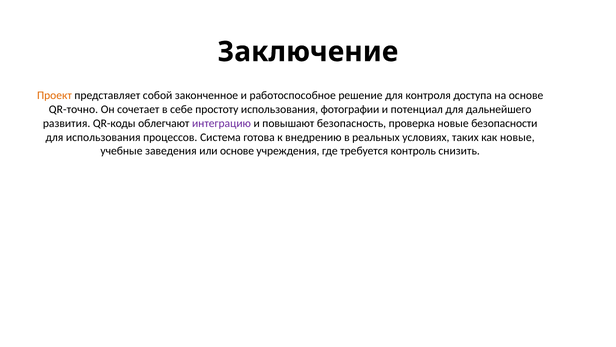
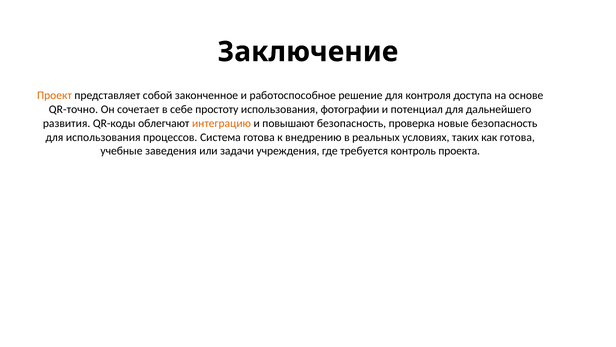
интеграцию colour: purple -> orange
новые безопасности: безопасности -> безопасность
как новые: новые -> готова
или основе: основе -> задачи
снизить: снизить -> проекта
